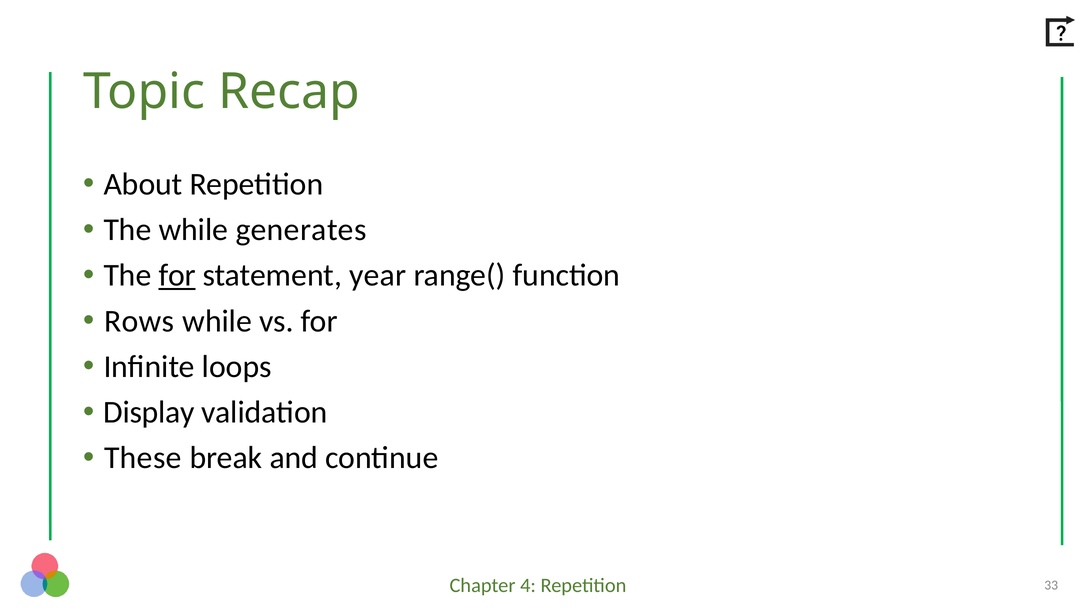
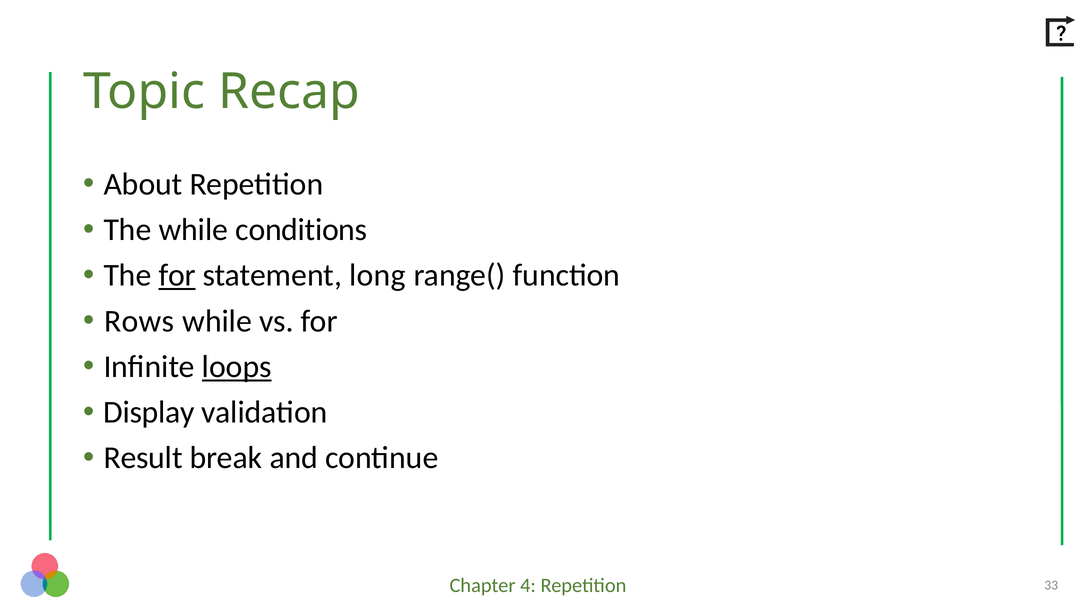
generates: generates -> conditions
year: year -> long
loops underline: none -> present
These: These -> Result
